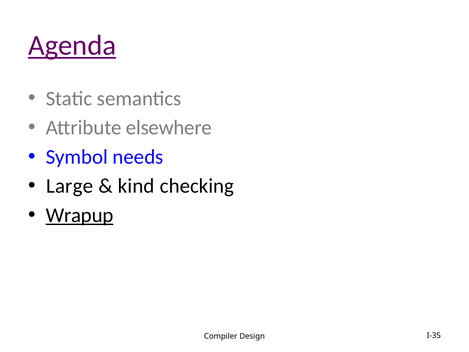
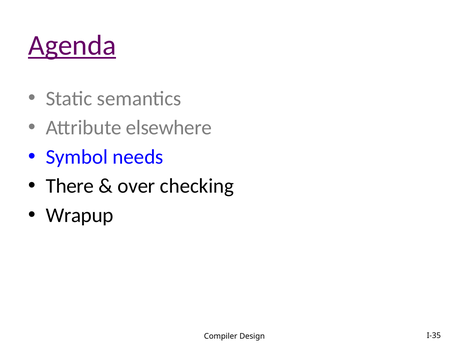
Large: Large -> There
kind: kind -> over
Wrapup underline: present -> none
